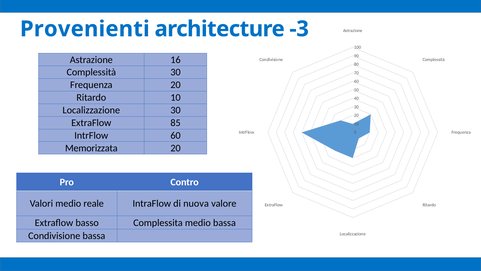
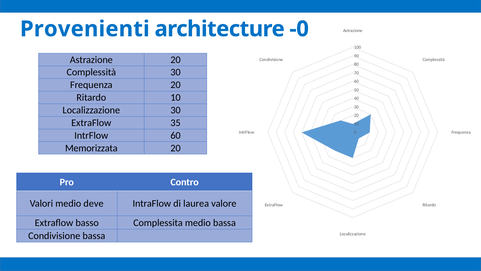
-3: -3 -> -0
Astrazione 16: 16 -> 20
85: 85 -> 35
reale: reale -> deve
nuova: nuova -> laurea
